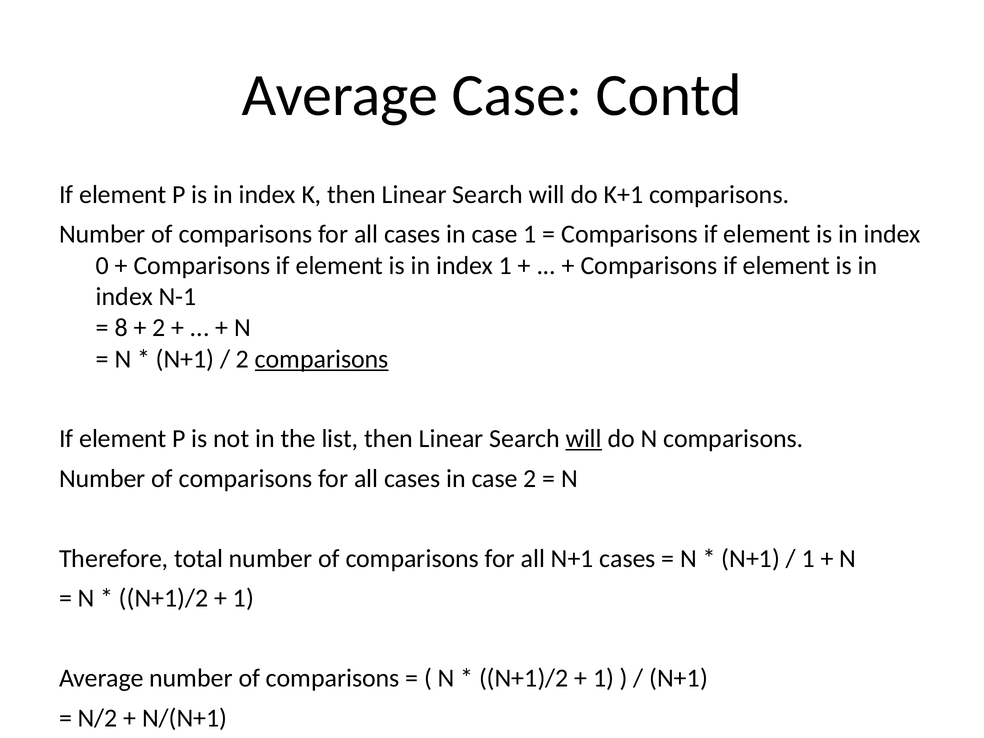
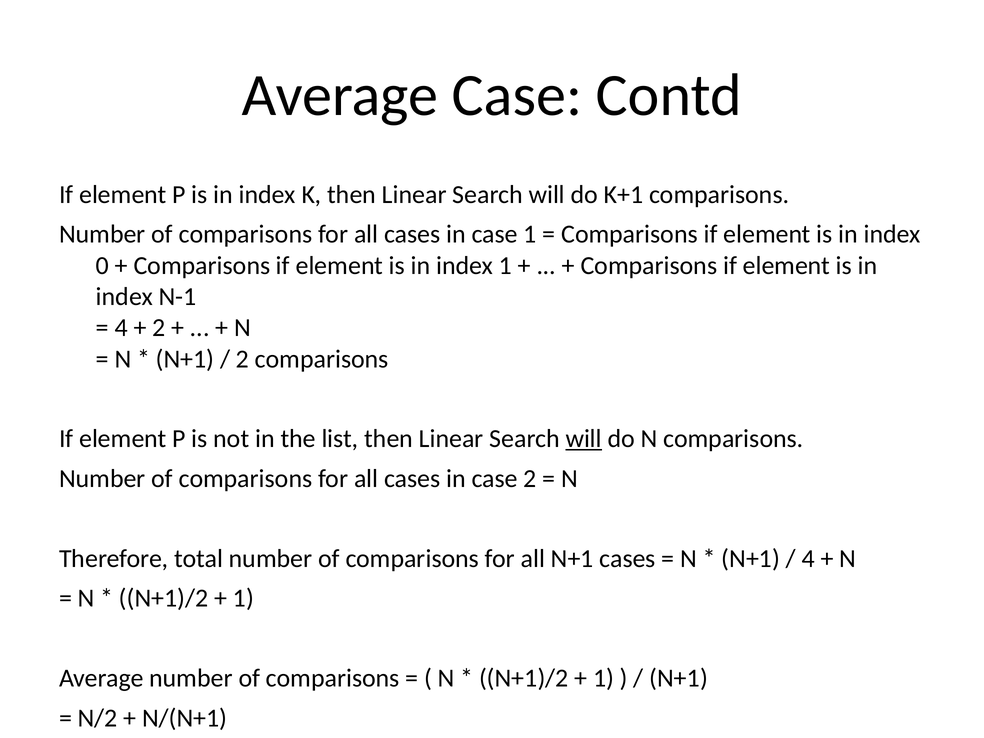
8 at (121, 328): 8 -> 4
comparisons at (322, 359) underline: present -> none
1 at (808, 559): 1 -> 4
